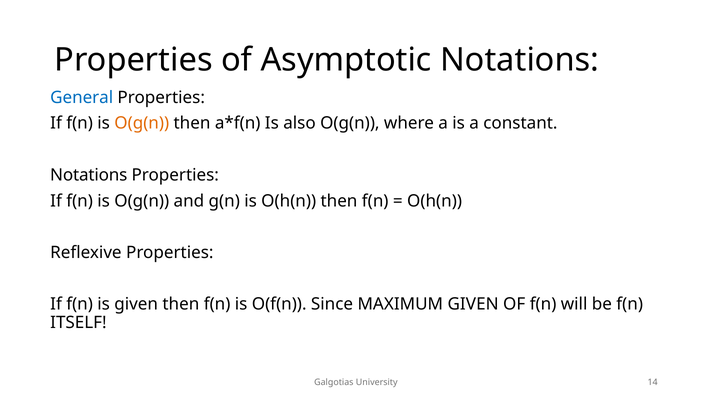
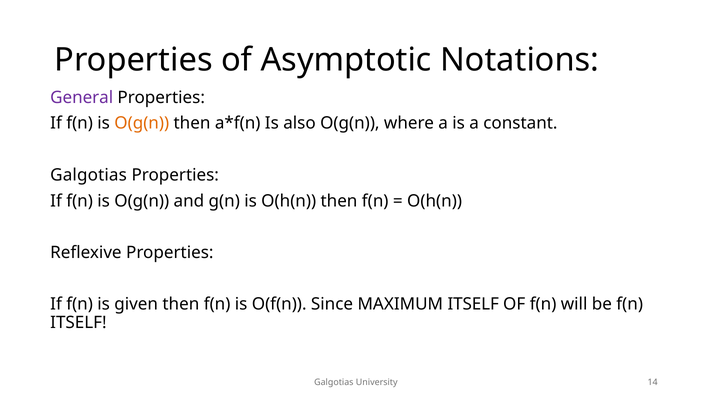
General colour: blue -> purple
Notations at (89, 175): Notations -> Galgotias
MAXIMUM GIVEN: GIVEN -> ITSELF
